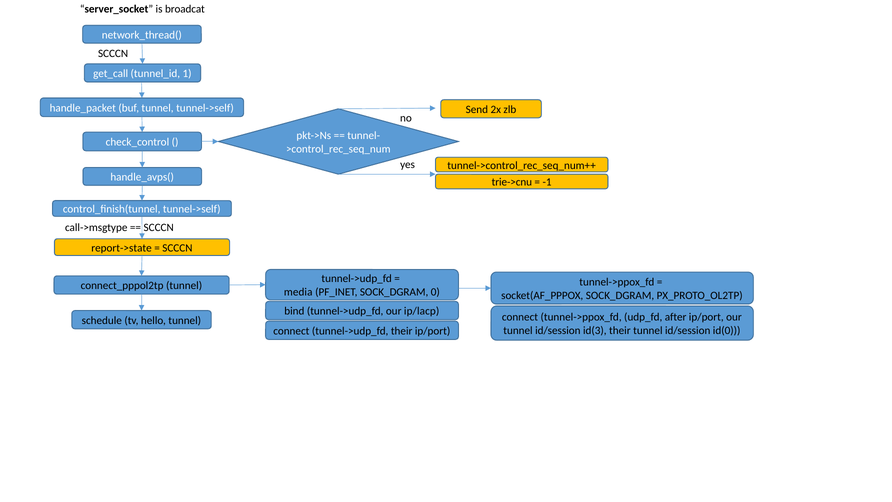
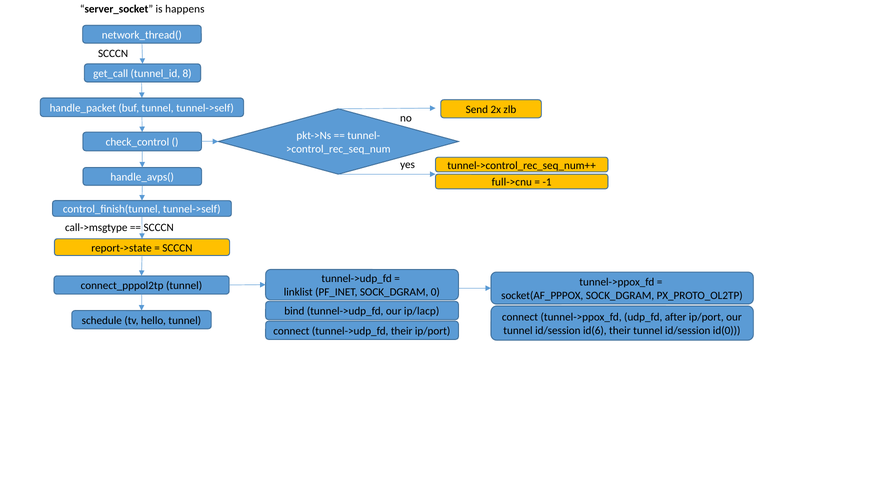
broadcat: broadcat -> happens
1: 1 -> 8
trie->cnu: trie->cnu -> full->cnu
media: media -> linklist
id(3: id(3 -> id(6
